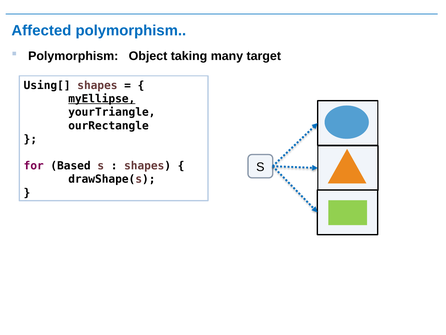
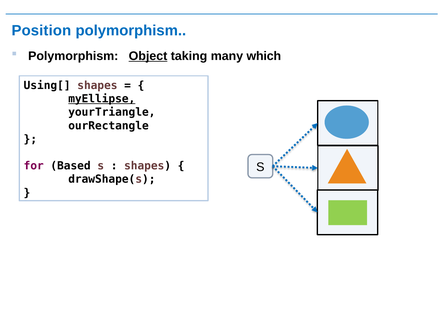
Affected: Affected -> Position
Object underline: none -> present
target: target -> which
